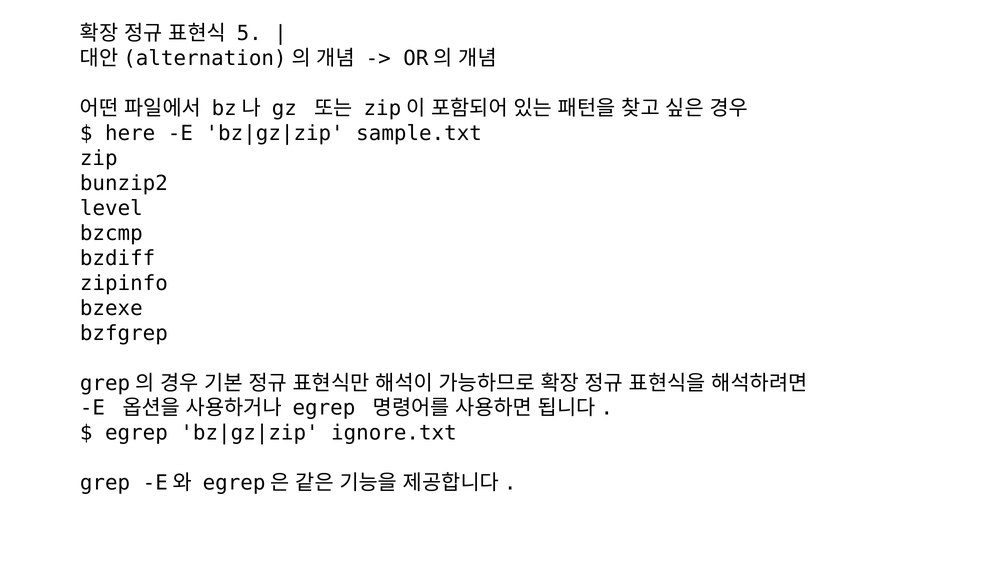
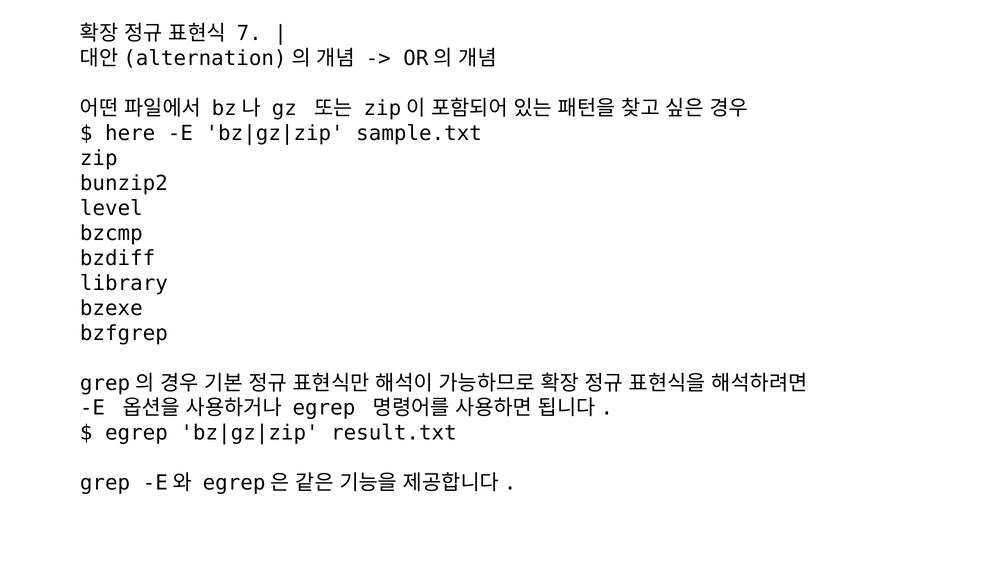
5: 5 -> 7
zipinfo: zipinfo -> library
ignore.txt: ignore.txt -> result.txt
